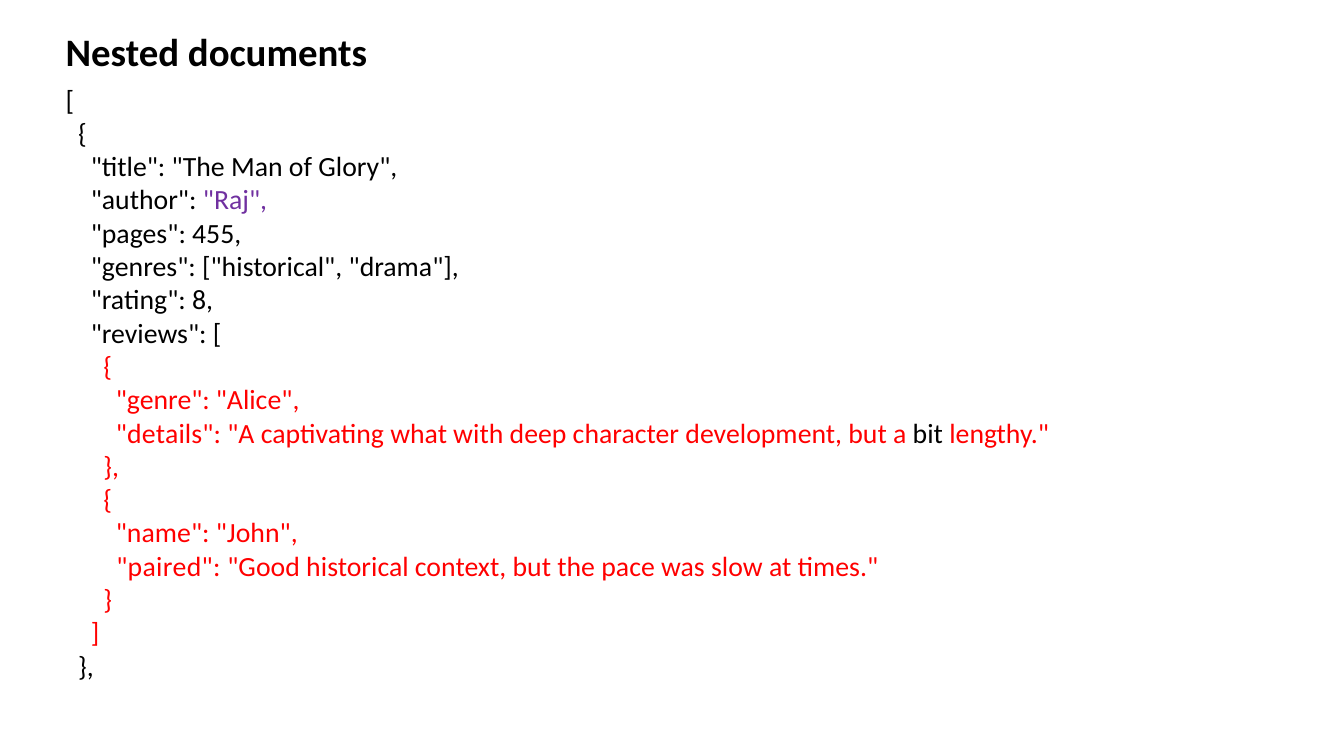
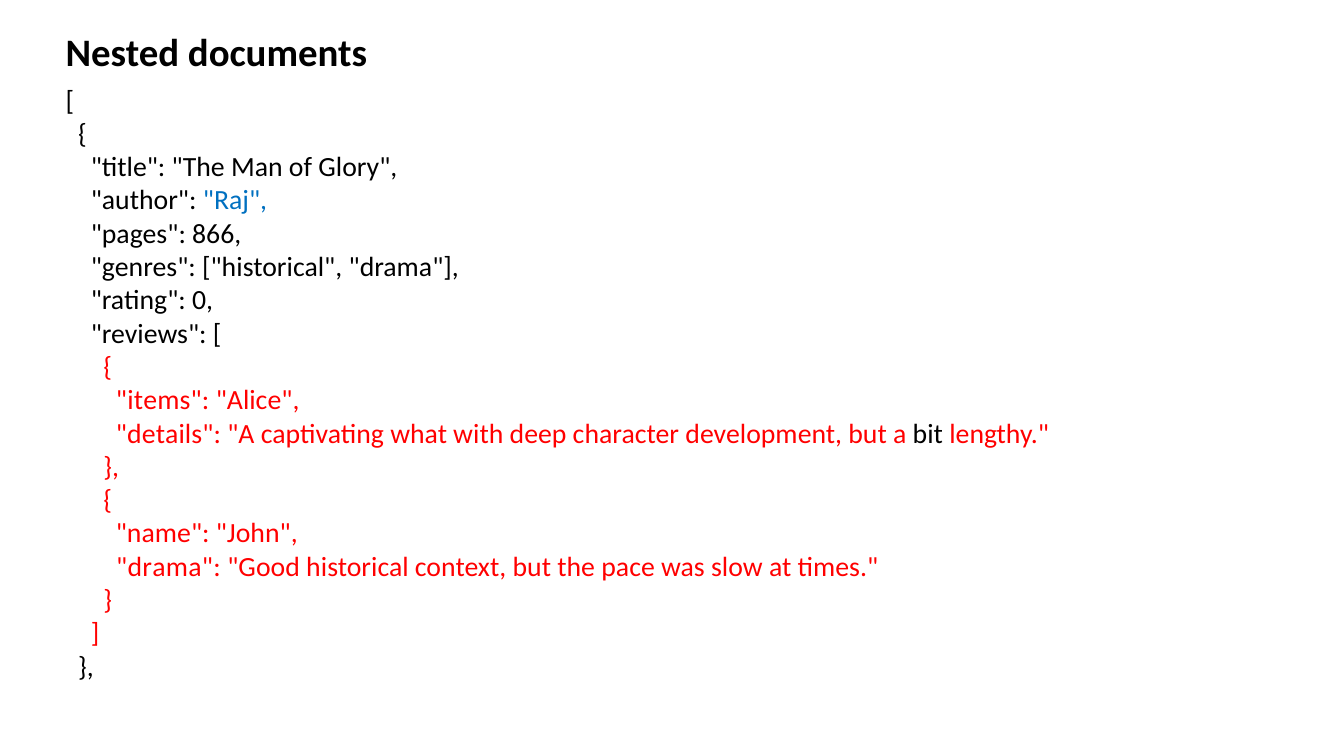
Raj colour: purple -> blue
455: 455 -> 866
8: 8 -> 0
genre: genre -> items
paired at (168, 567): paired -> drama
